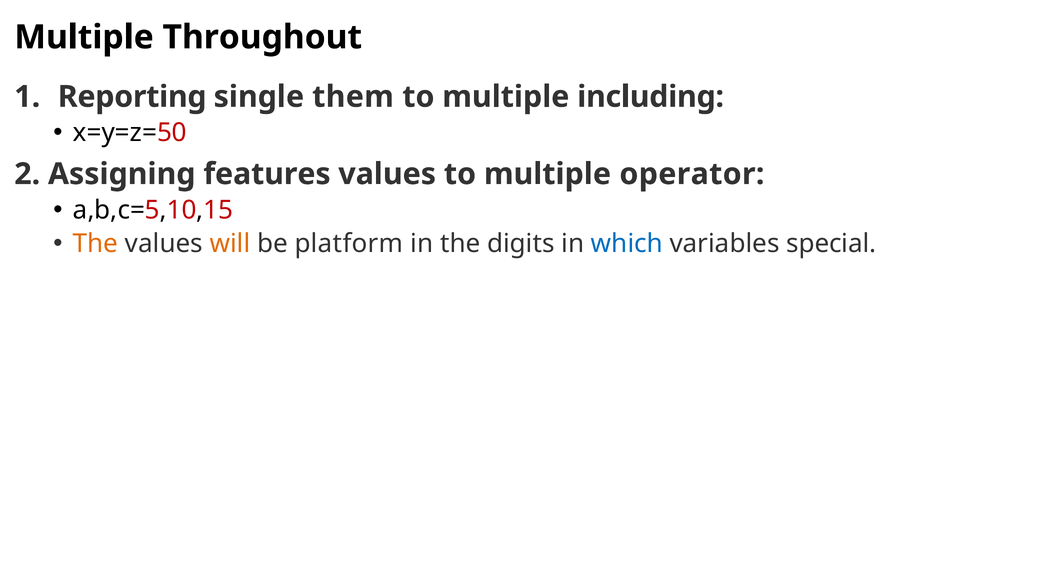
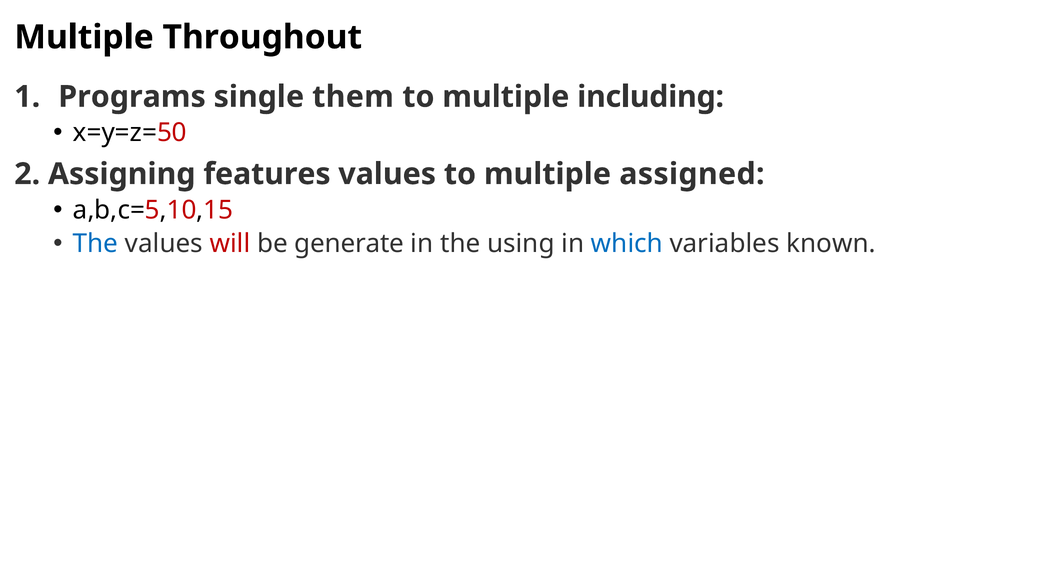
Reporting: Reporting -> Programs
operator: operator -> assigned
The at (96, 243) colour: orange -> blue
will colour: orange -> red
platform: platform -> generate
digits: digits -> using
special: special -> known
